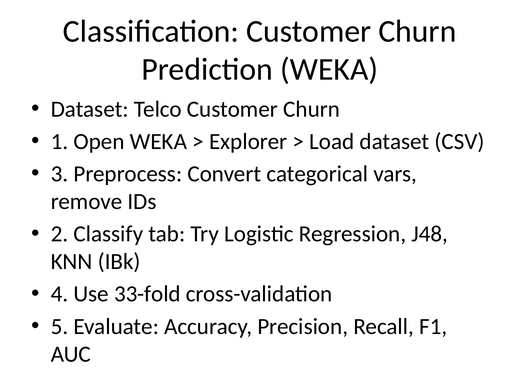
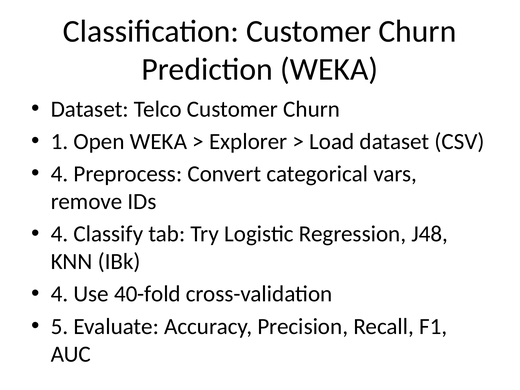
3 at (59, 174): 3 -> 4
2 at (59, 234): 2 -> 4
33-fold: 33-fold -> 40-fold
